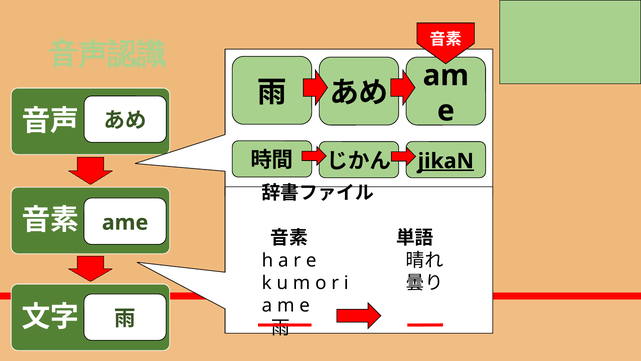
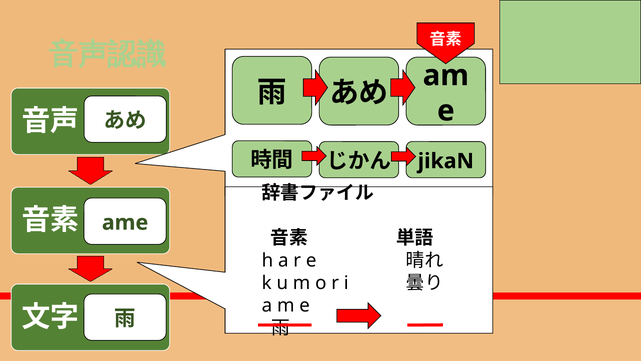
jikaN underline: present -> none
